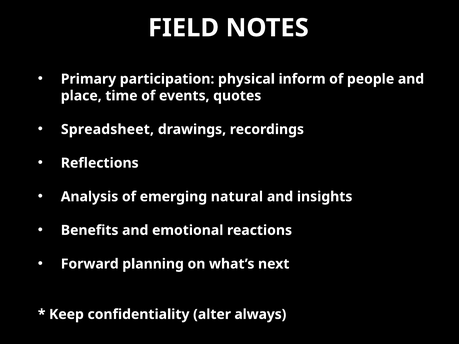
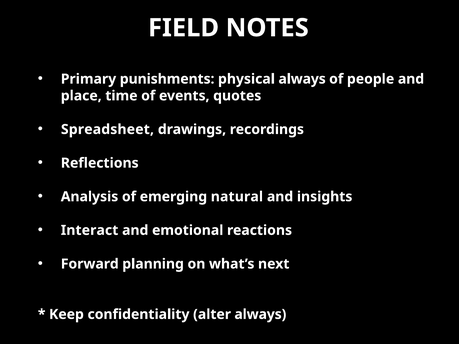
participation: participation -> punishments
physical inform: inform -> always
Benefits: Benefits -> Interact
